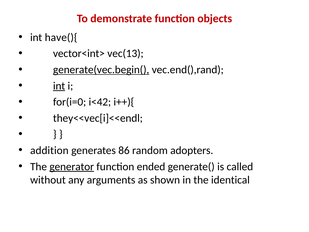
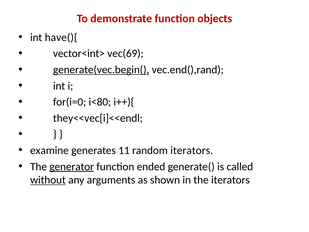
vec(13: vec(13 -> vec(69
int at (59, 86) underline: present -> none
i<42: i<42 -> i<80
addition: addition -> examine
86: 86 -> 11
random adopters: adopters -> iterators
without underline: none -> present
the identical: identical -> iterators
